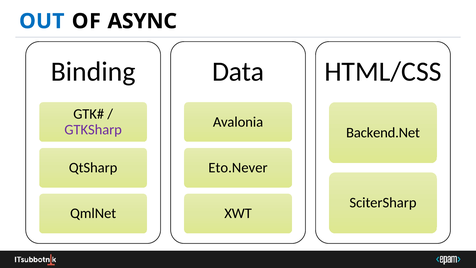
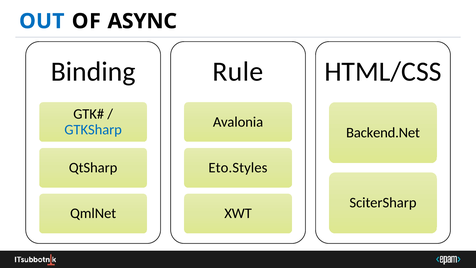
Data: Data -> Rule
GTKSharp colour: purple -> blue
Eto.Never: Eto.Never -> Eto.Styles
